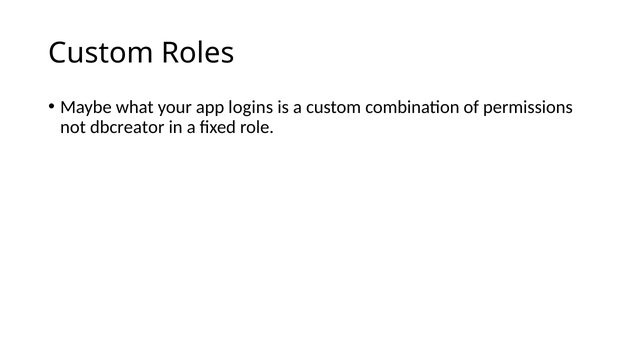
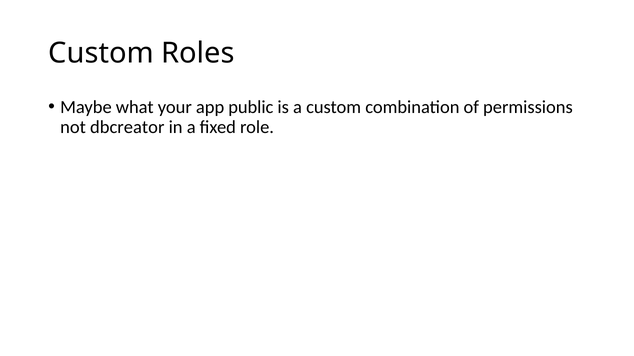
logins: logins -> public
